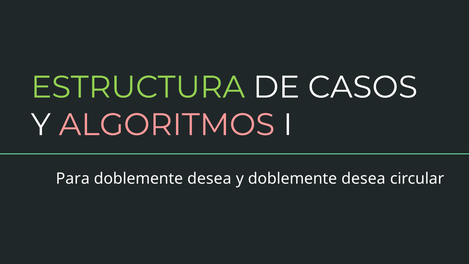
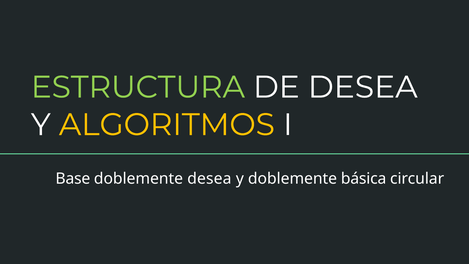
DE CASOS: CASOS -> DESEA
ALGORITMOS colour: pink -> yellow
Para: Para -> Base
y doblemente desea: desea -> básica
